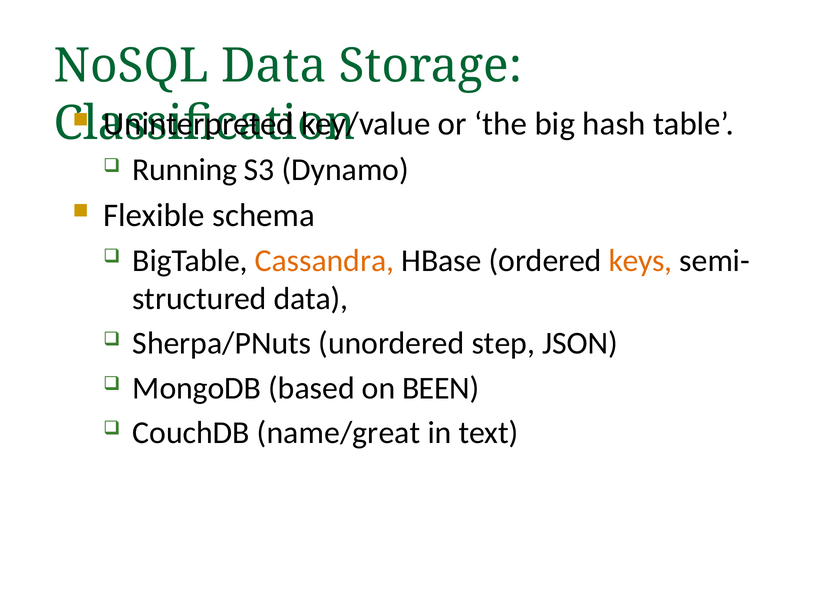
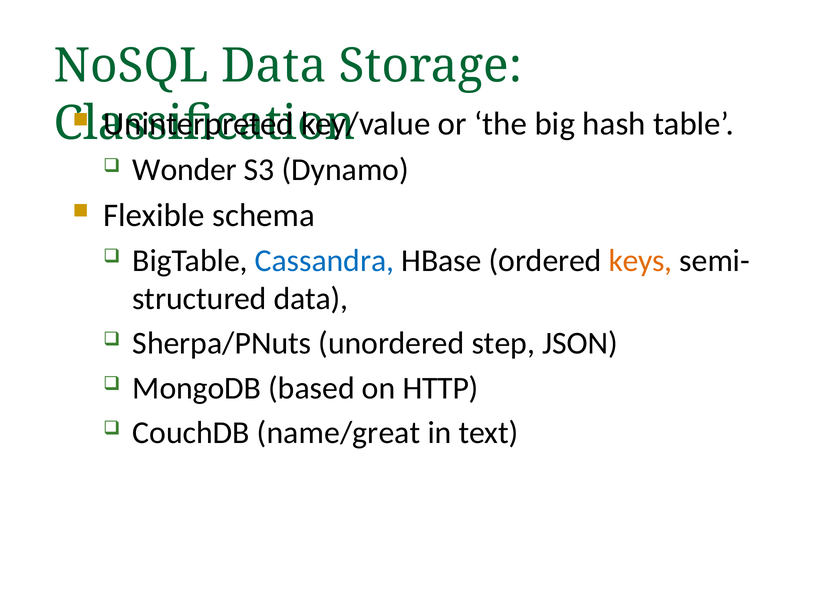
Running: Running -> Wonder
Cassandra colour: orange -> blue
BEEN: BEEN -> HTTP
